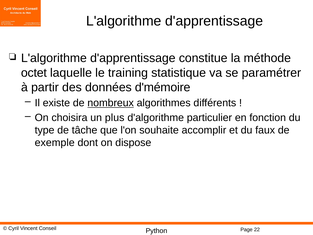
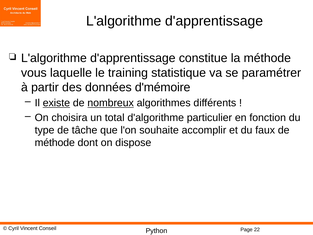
octet: octet -> vous
existe underline: none -> present
plus: plus -> total
exemple at (55, 142): exemple -> méthode
